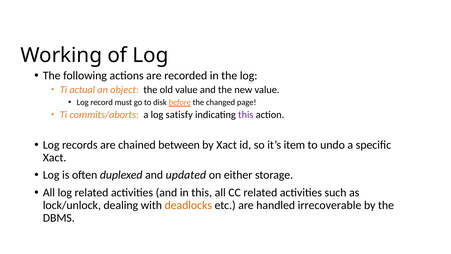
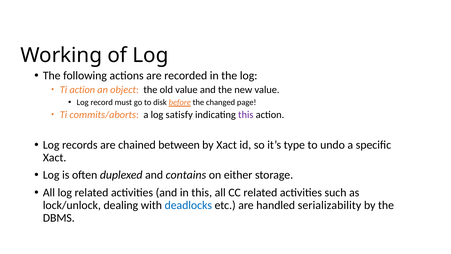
Ti actual: actual -> action
item: item -> type
updated: updated -> contains
deadlocks colour: orange -> blue
irrecoverable: irrecoverable -> serializability
